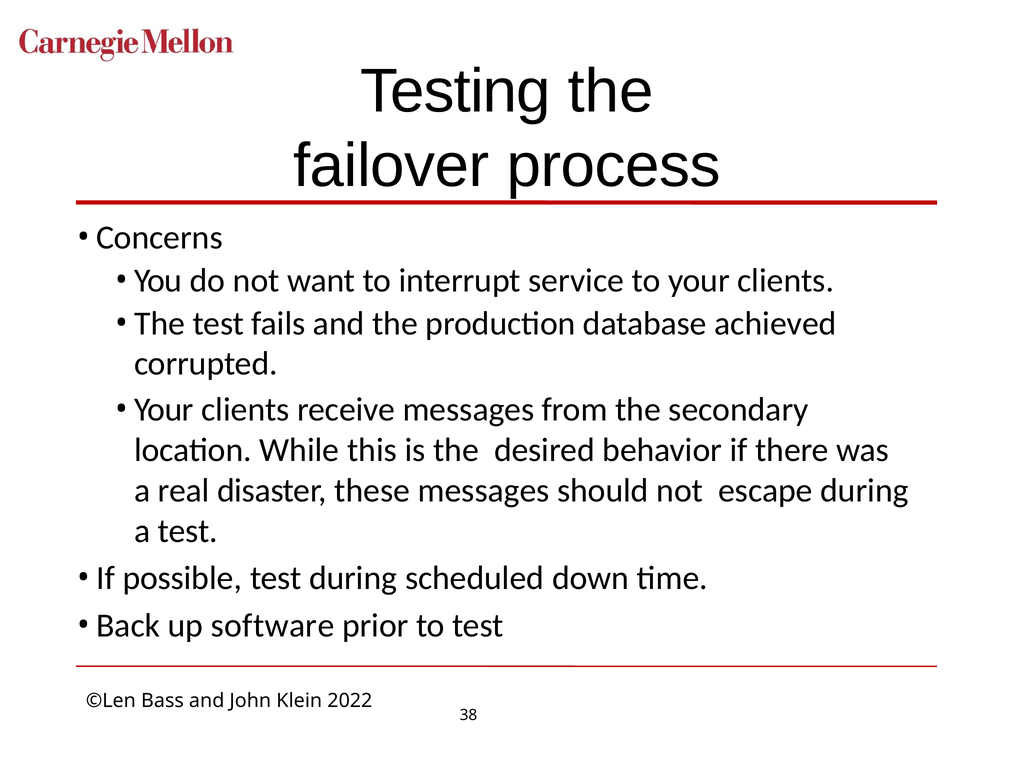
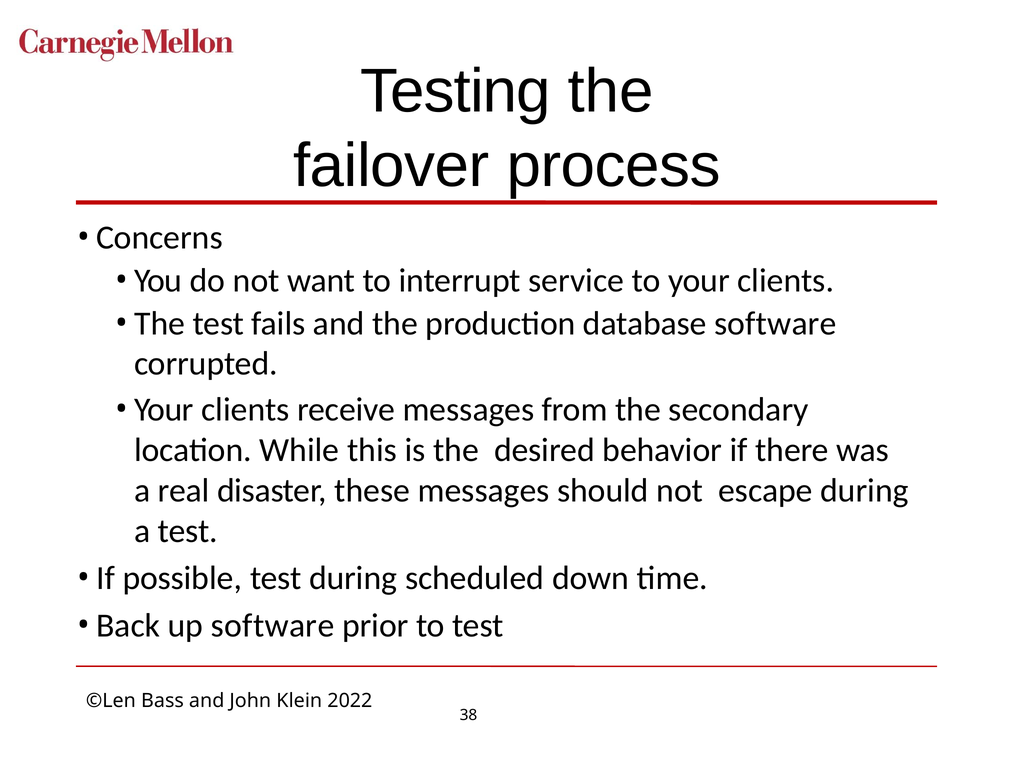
database achieved: achieved -> software
